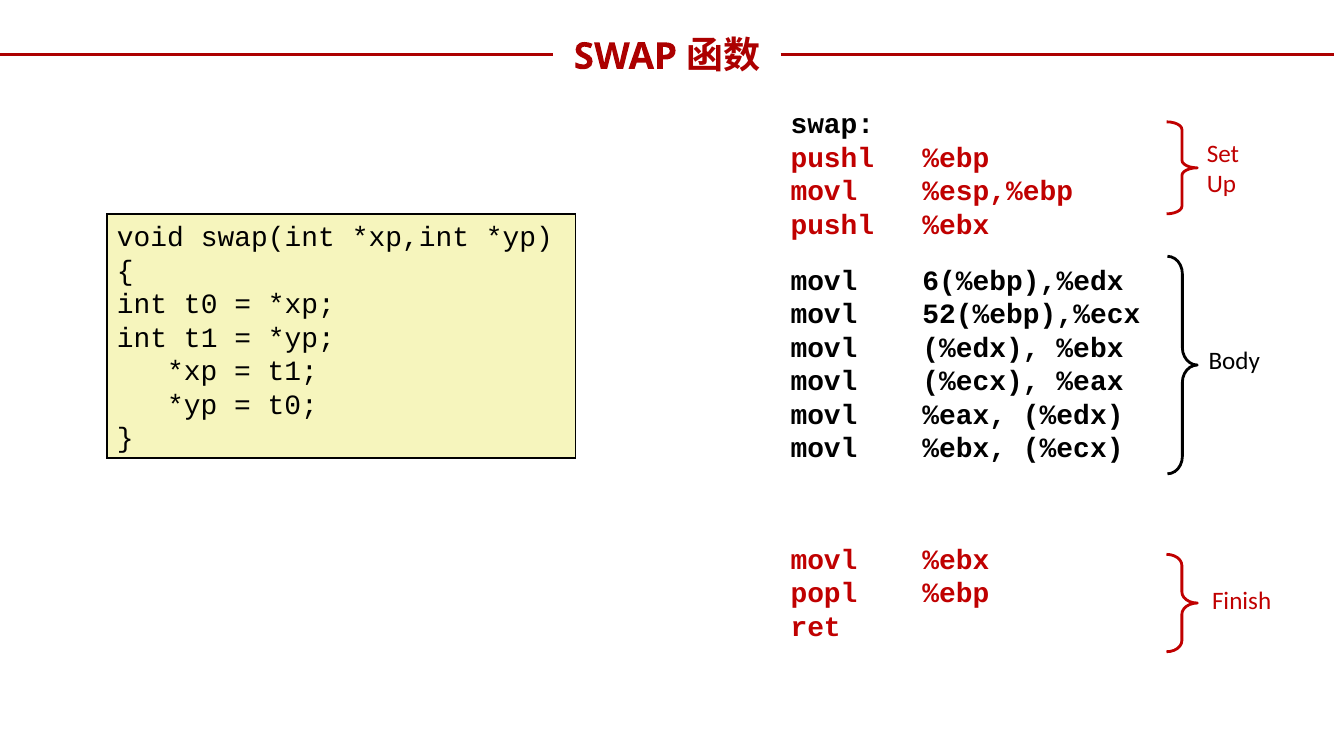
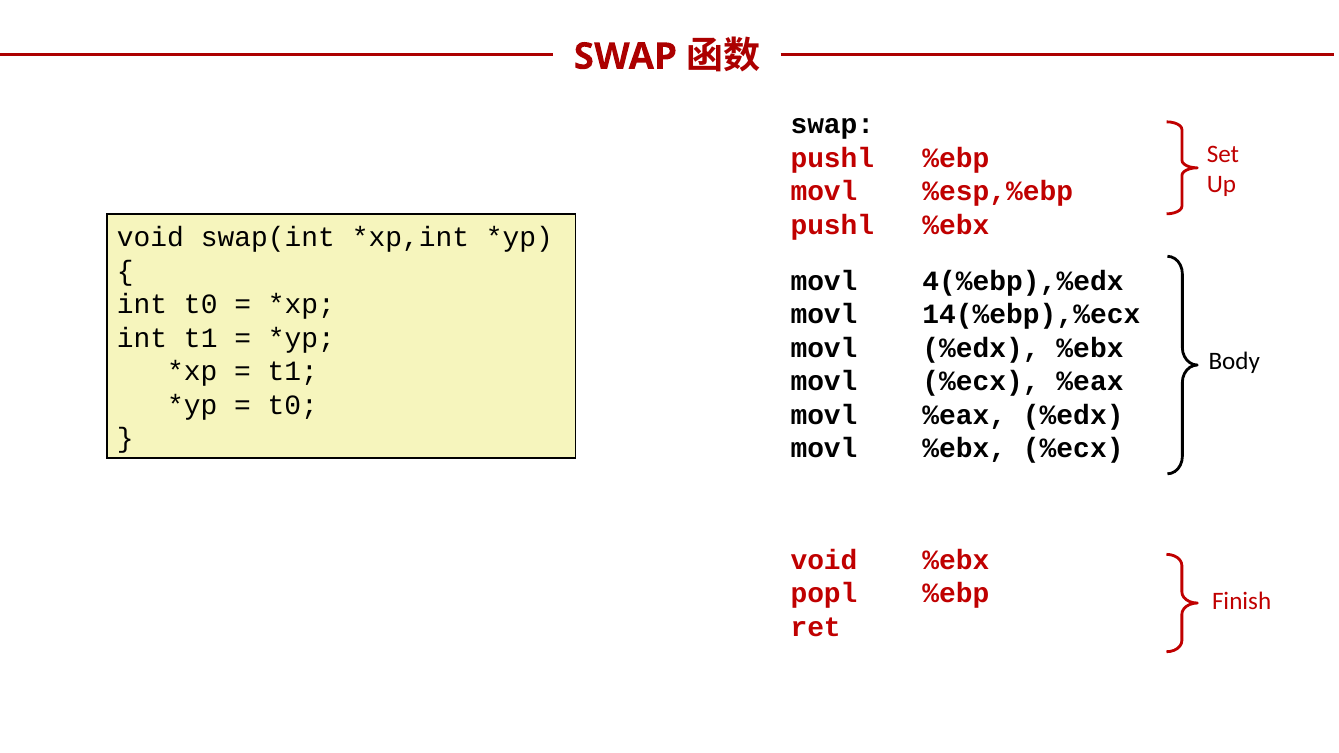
6(%ebp),%edx: 6(%ebp),%edx -> 4(%ebp),%edx
52(%ebp),%ecx: 52(%ebp),%ecx -> 14(%ebp),%ecx
movl at (824, 560): movl -> void
